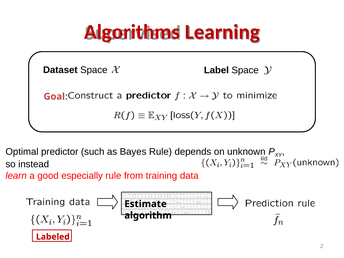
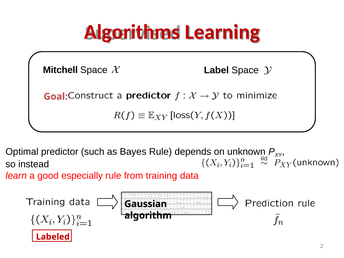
Dataset: Dataset -> Mitchell
Estimate: Estimate -> Gaussian
